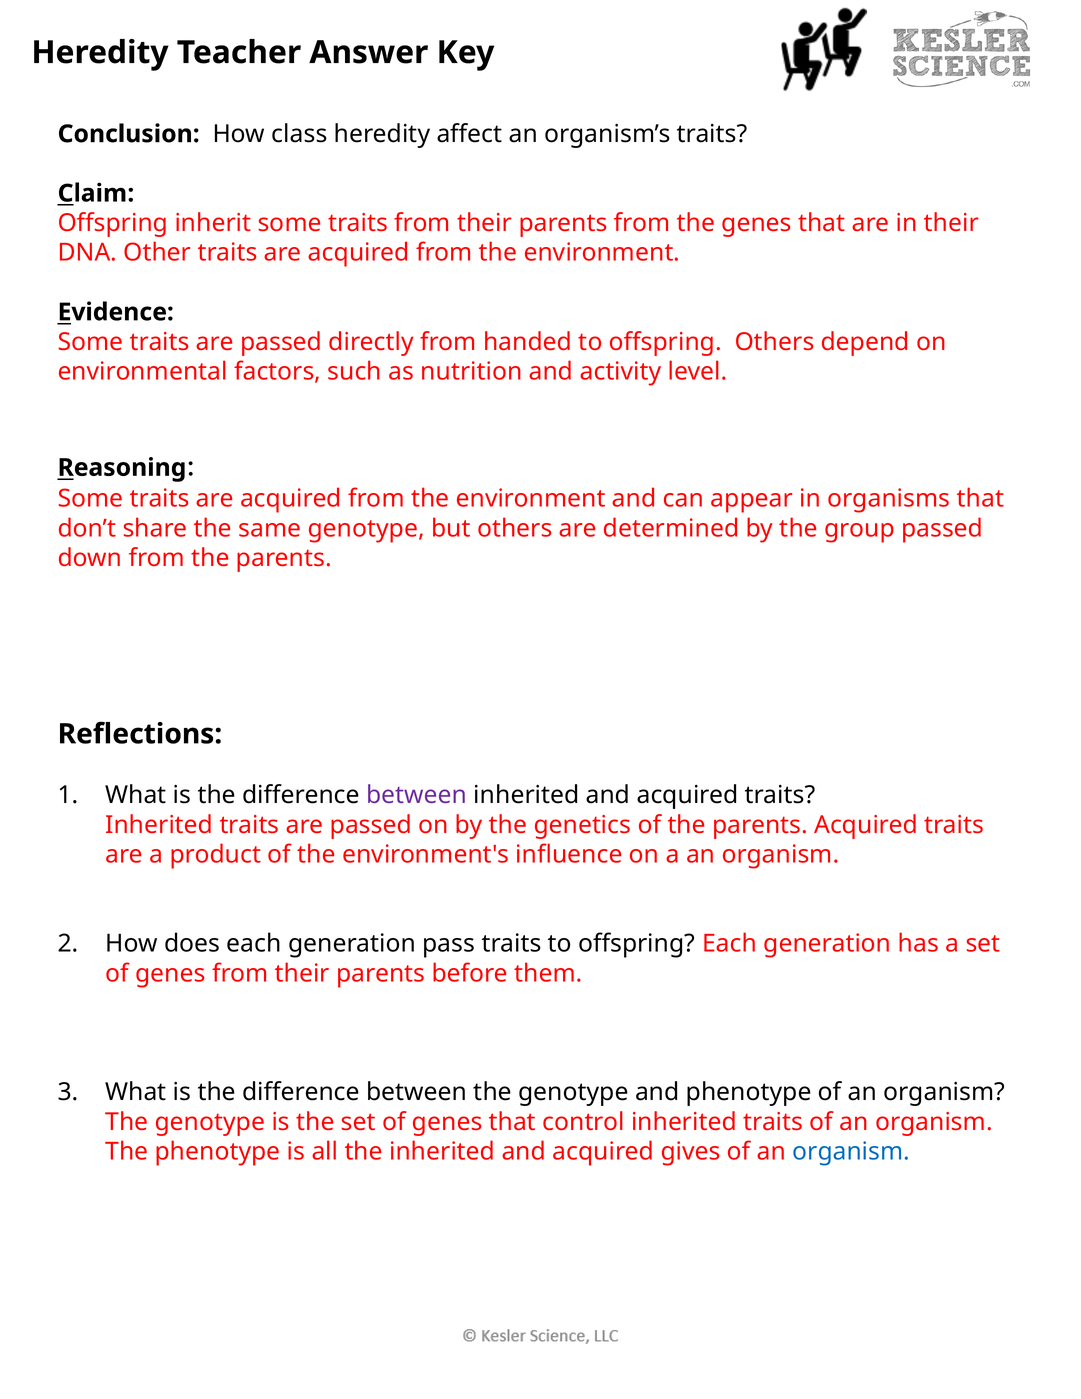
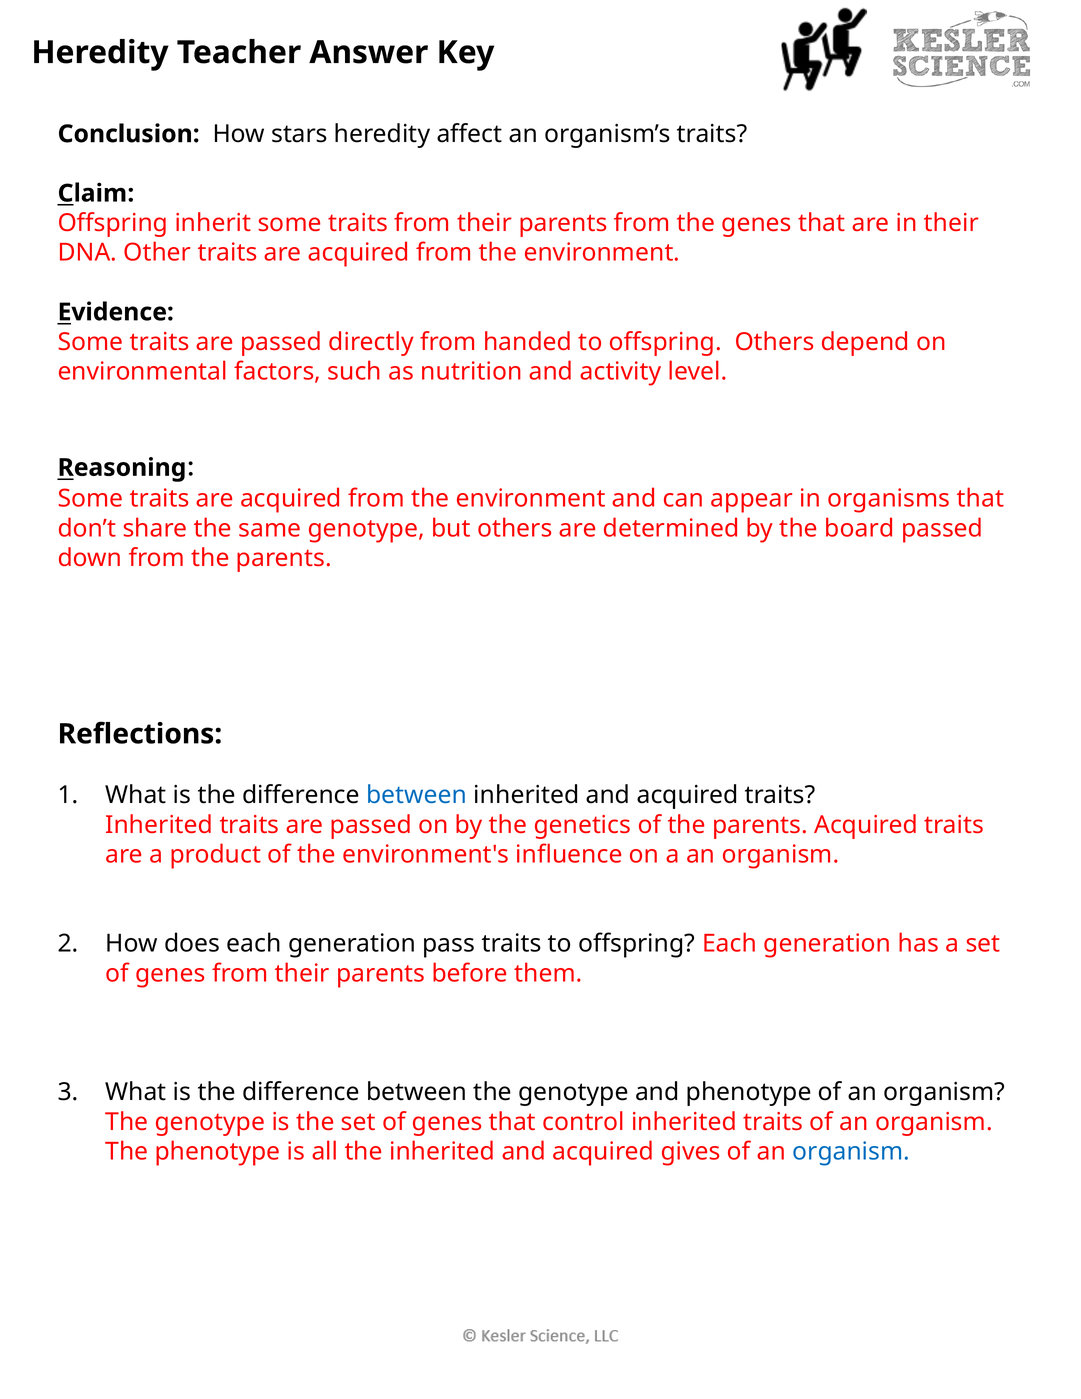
class: class -> stars
group: group -> board
between at (417, 795) colour: purple -> blue
